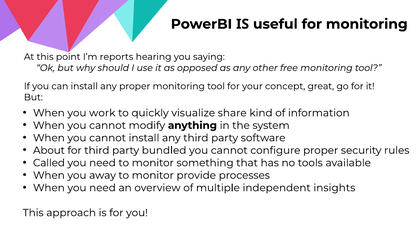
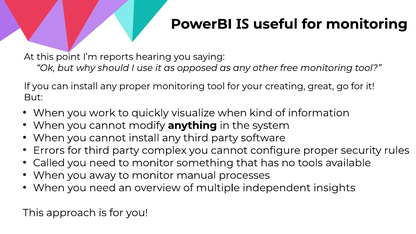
concept: concept -> creating
visualize share: share -> when
About: About -> Errors
bundled: bundled -> complex
provide: provide -> manual
